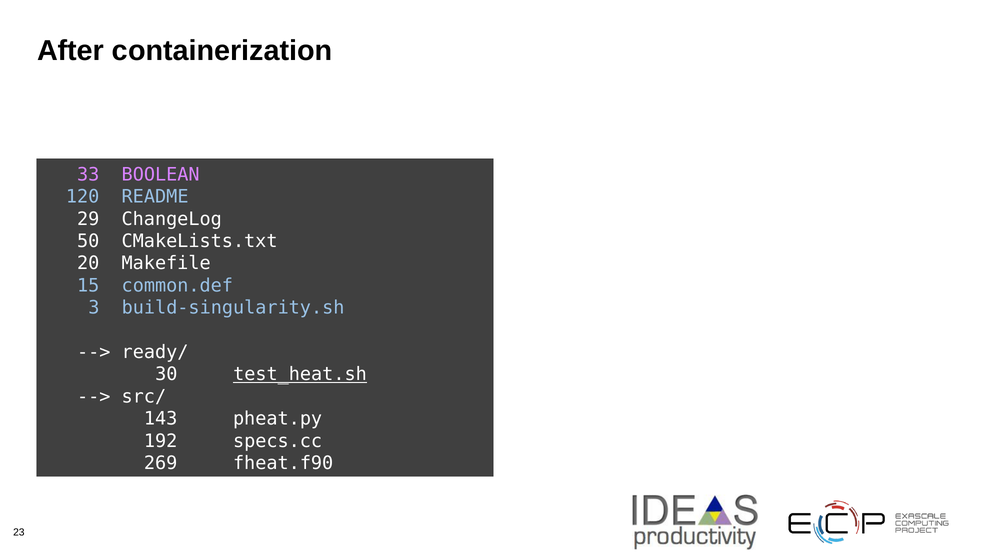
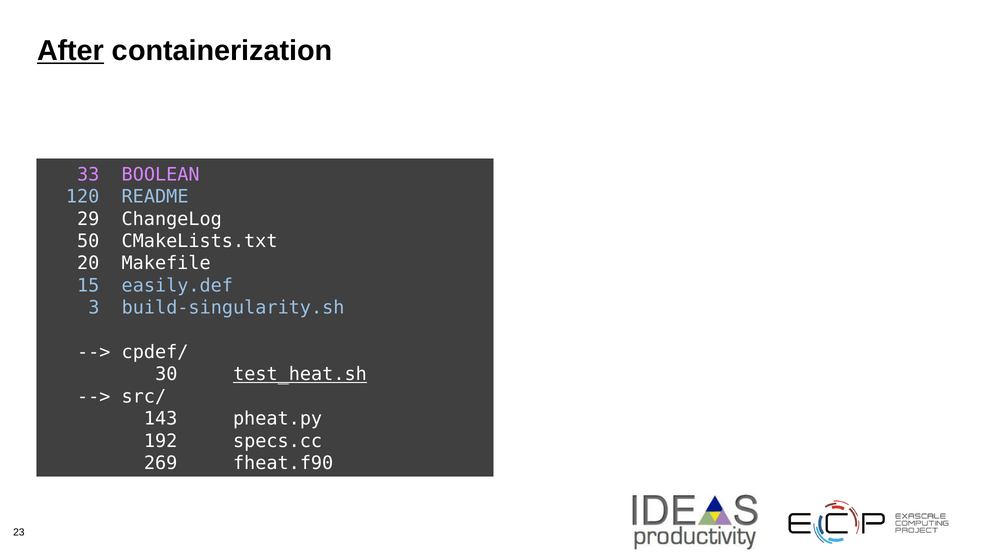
After underline: none -> present
common.def: common.def -> easily.def
ready/: ready/ -> cpdef/
